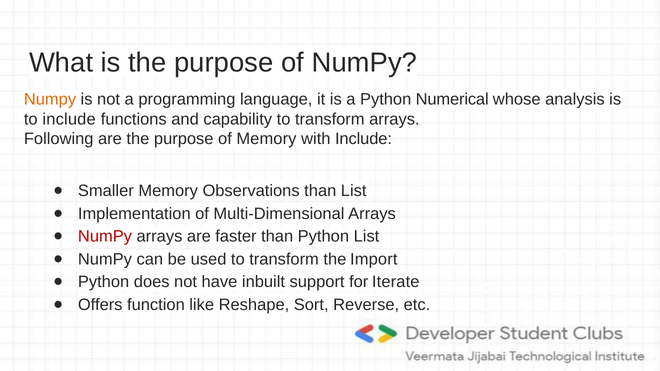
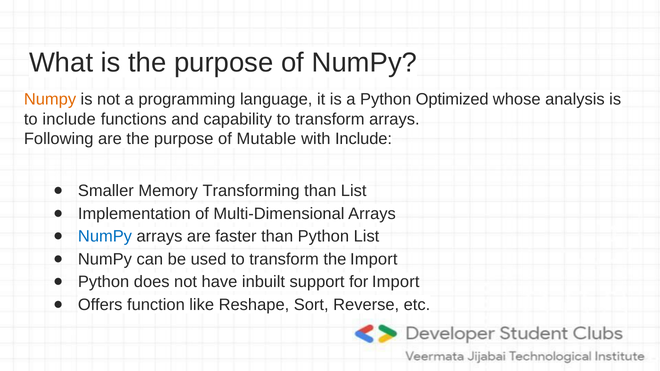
Numerical: Numerical -> Optimized
of Memory: Memory -> Mutable
Observations: Observations -> Transforming
NumPy at (105, 237) colour: red -> blue
for Iterate: Iterate -> Import
